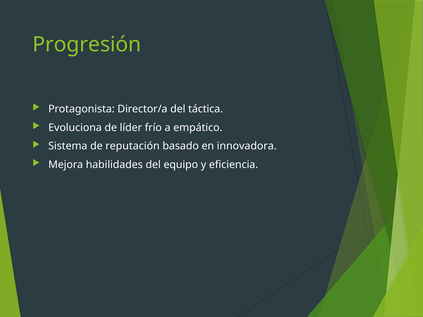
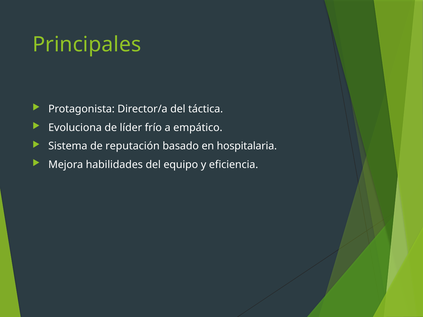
Progresión: Progresión -> Principales
innovadora: innovadora -> hospitalaria
